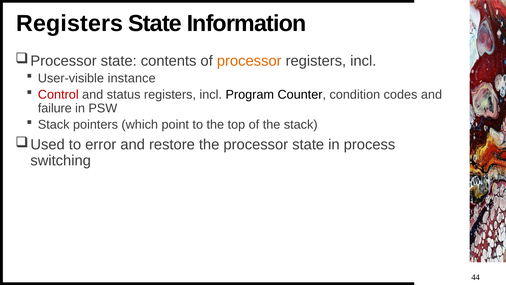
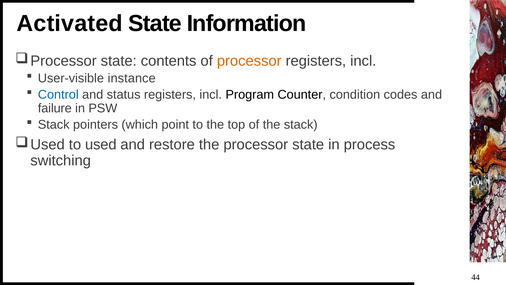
Registers at (70, 23): Registers -> Activated
Control colour: red -> blue
error: error -> used
